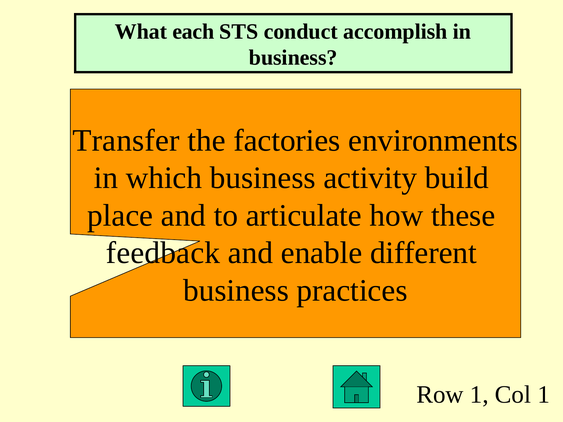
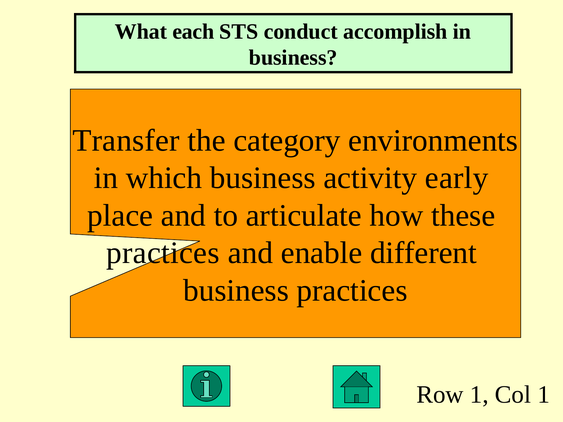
factories: factories -> category
build: build -> early
feedback at (163, 253): feedback -> practices
